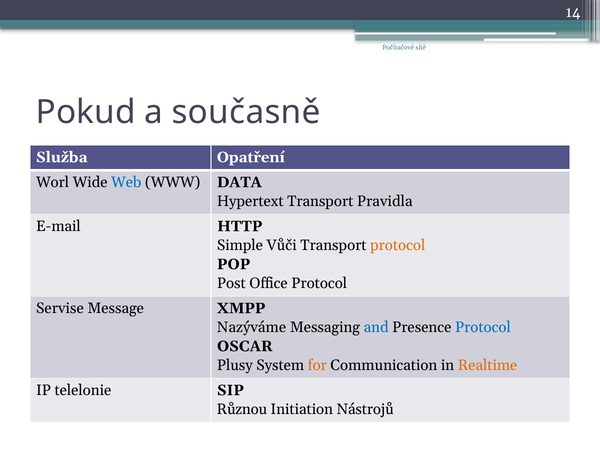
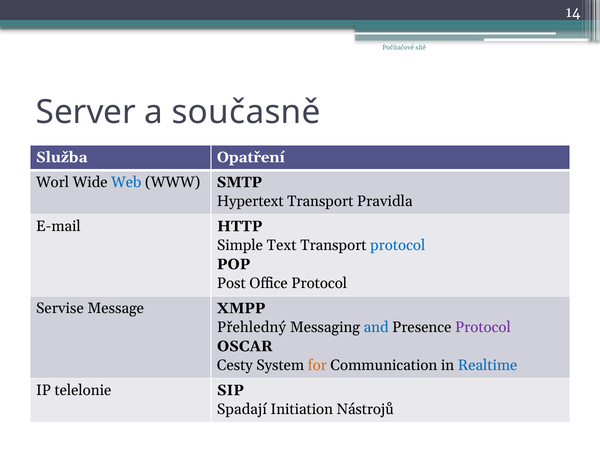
Pokud: Pokud -> Server
DATA: DATA -> SMTP
Vůči: Vůči -> Text
protocol at (398, 245) colour: orange -> blue
Nazýváme: Nazýváme -> Přehledný
Protocol at (483, 327) colour: blue -> purple
Plusy: Plusy -> Cesty
Realtime colour: orange -> blue
Různou: Různou -> Spadají
